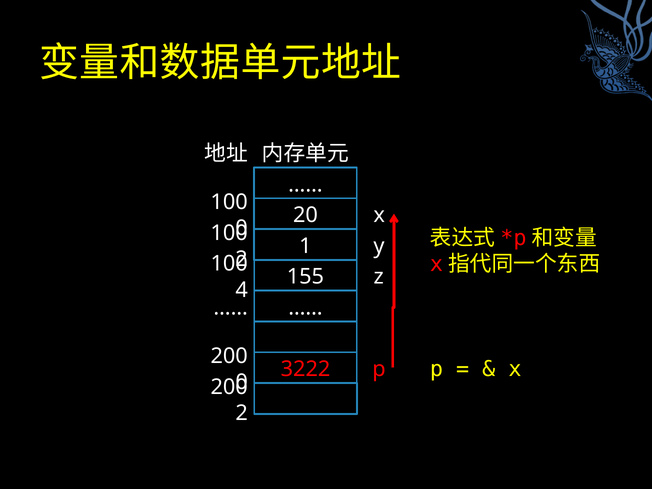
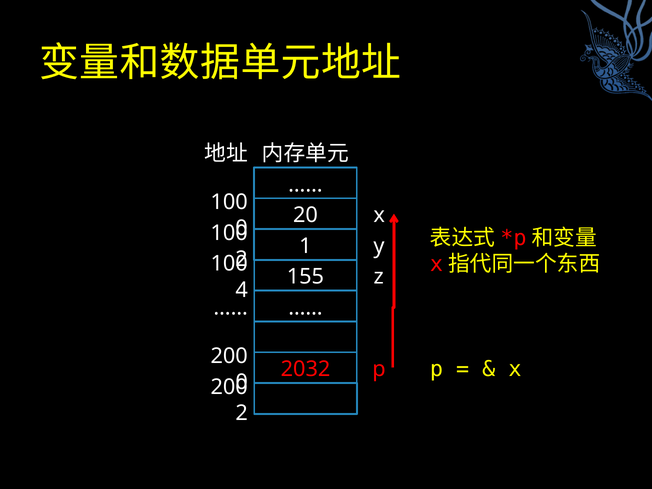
3222: 3222 -> 2032
